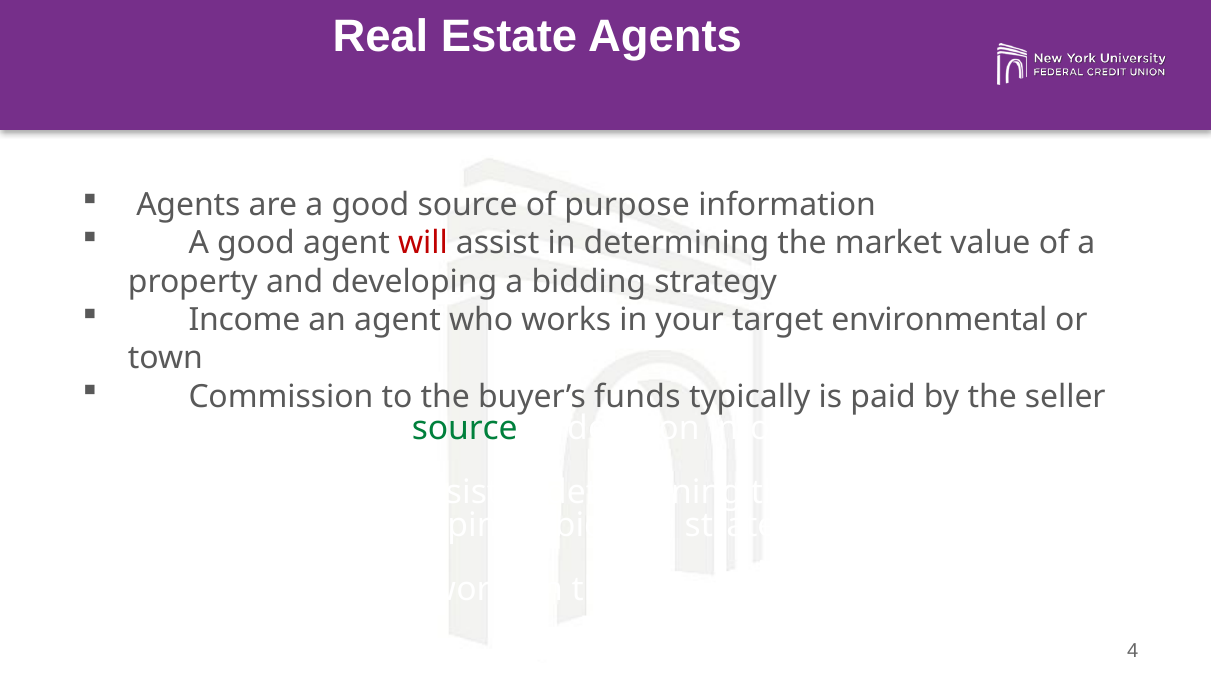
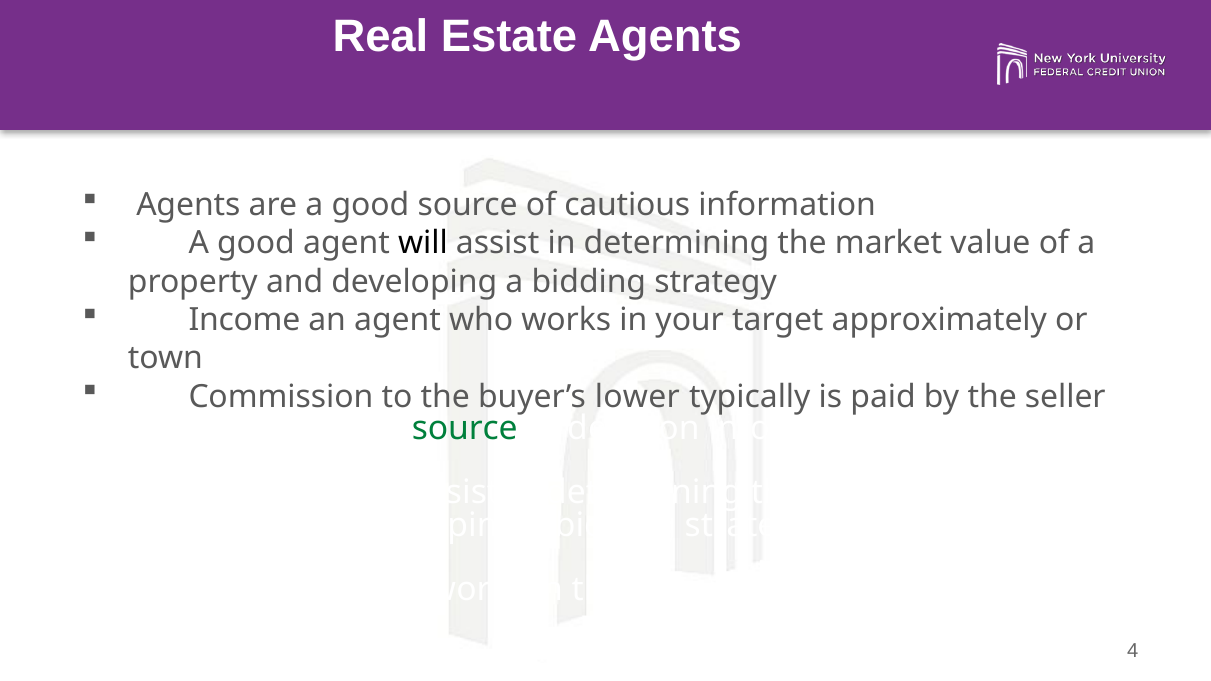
purpose: purpose -> cautious
will at (423, 243) colour: red -> black
environmental: environmental -> approximately
funds: funds -> lower
